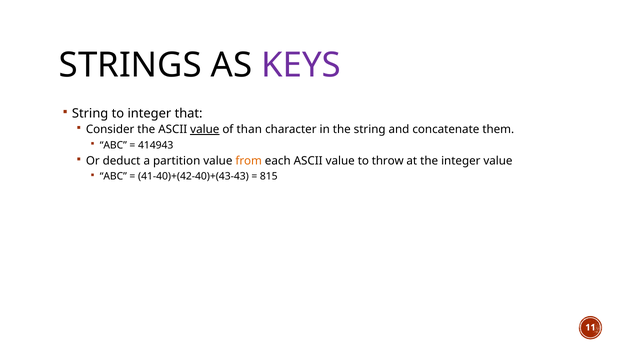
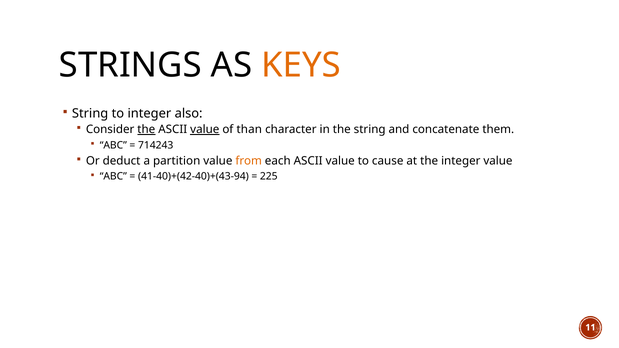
KEYS colour: purple -> orange
that: that -> also
the at (146, 129) underline: none -> present
414943: 414943 -> 714243
throw: throw -> cause
41-40)+(42-40)+(43-43: 41-40)+(42-40)+(43-43 -> 41-40)+(42-40)+(43-94
815: 815 -> 225
